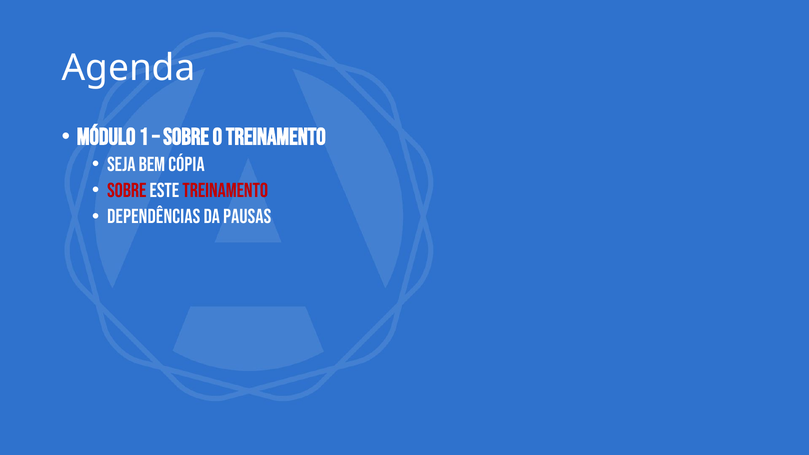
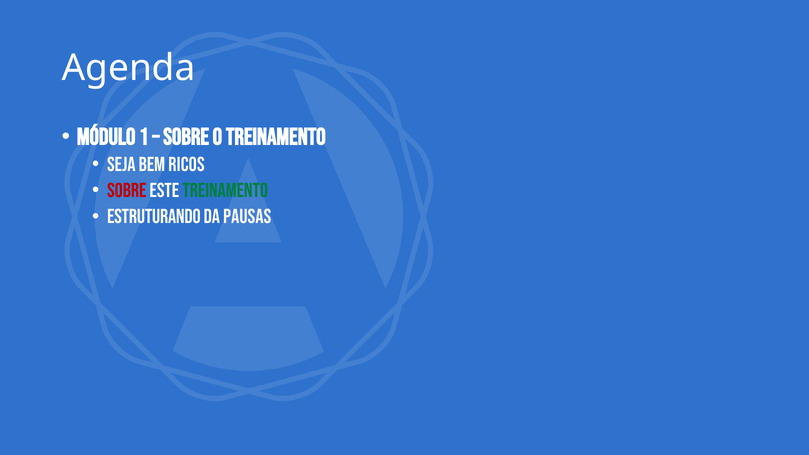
cópia: cópia -> ricos
treinamento at (225, 191) colour: red -> green
Dependências: Dependências -> Estruturando
